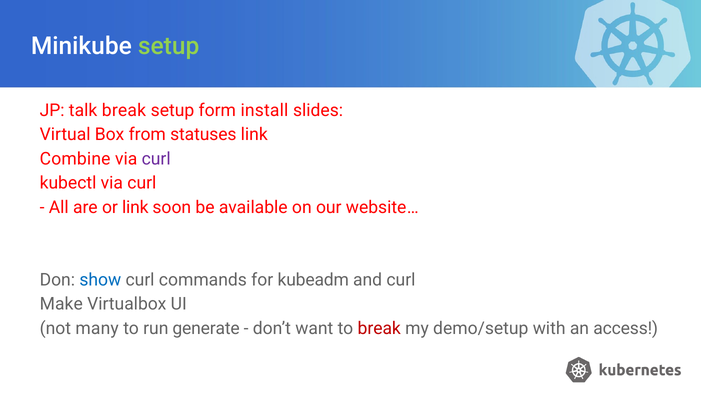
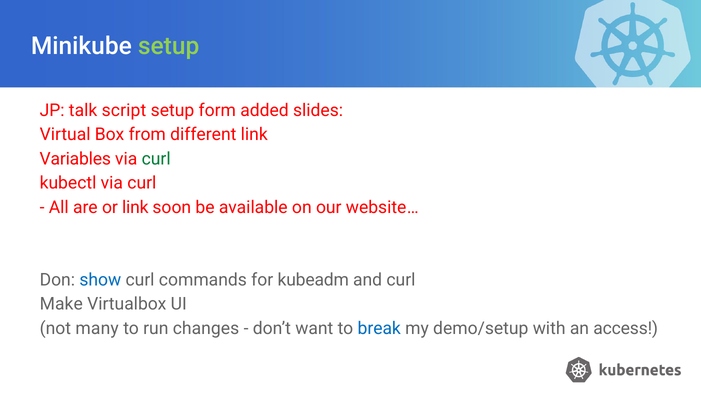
talk break: break -> script
install: install -> added
statuses: statuses -> different
Combine: Combine -> Variables
curl at (156, 159) colour: purple -> green
generate: generate -> changes
break at (379, 328) colour: red -> blue
